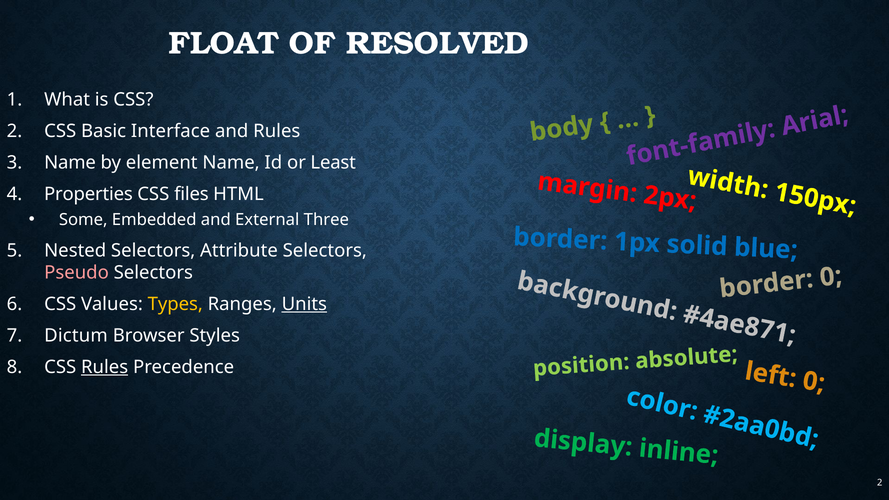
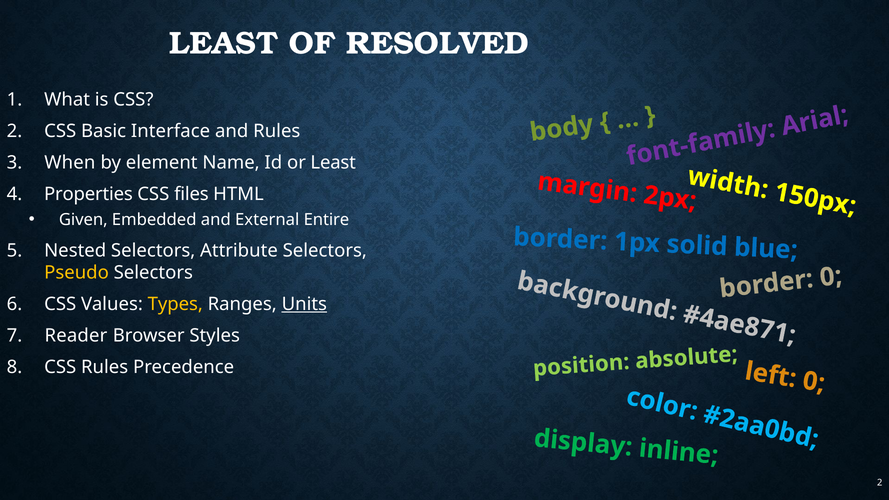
FLOAT at (224, 43): FLOAT -> LEAST
Name at (70, 163): Name -> When
Some: Some -> Given
Three: Three -> Entire
Pseudo colour: pink -> yellow
Dictum: Dictum -> Reader
Rules at (105, 367) underline: present -> none
